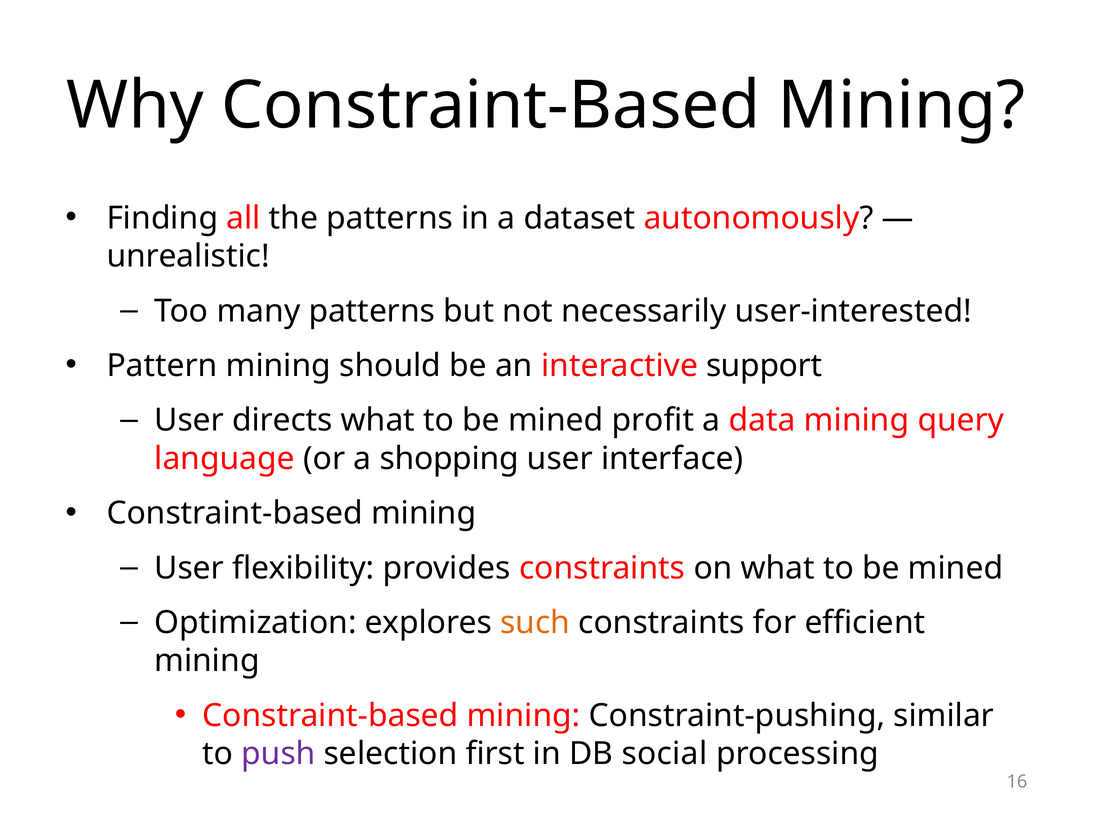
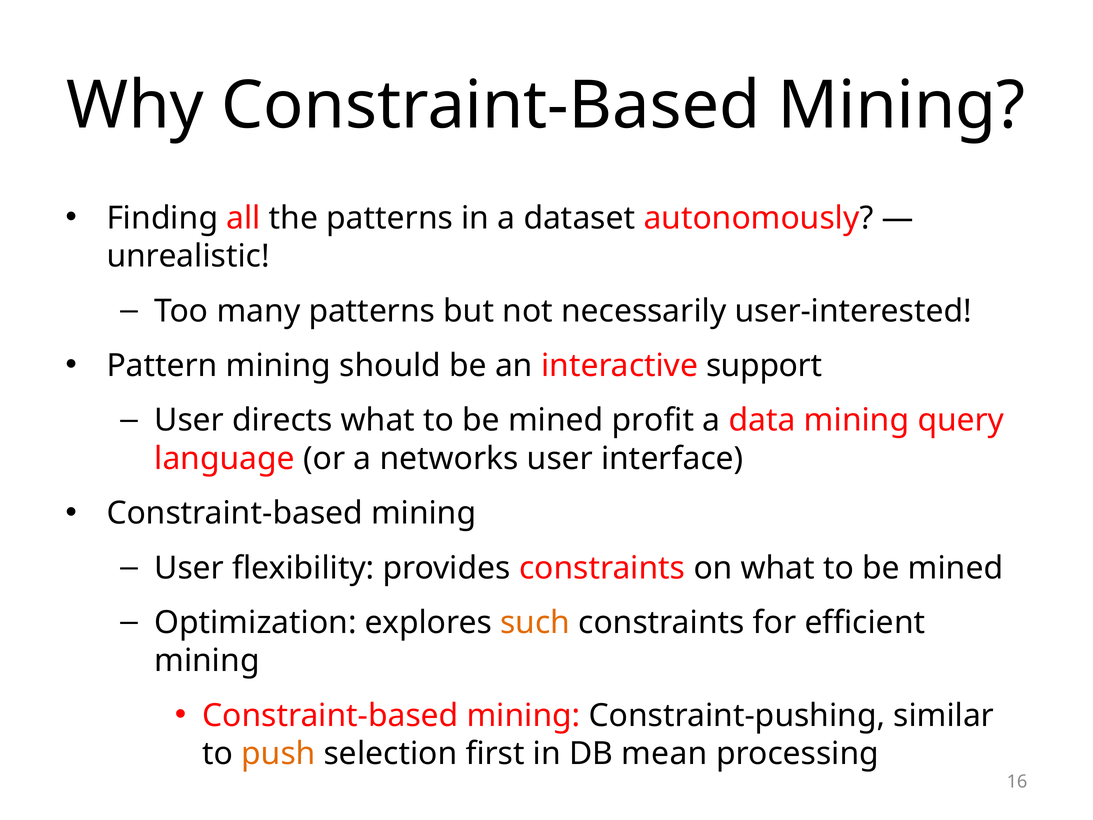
shopping: shopping -> networks
push colour: purple -> orange
social: social -> mean
